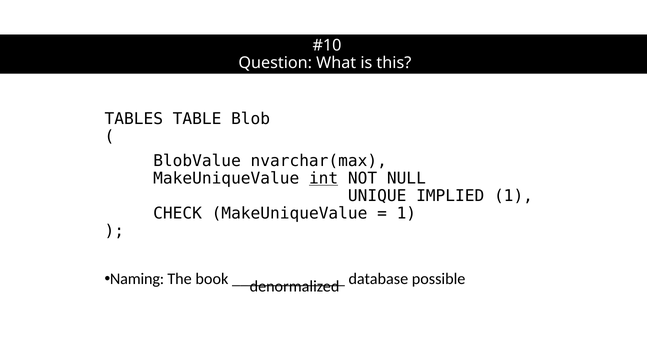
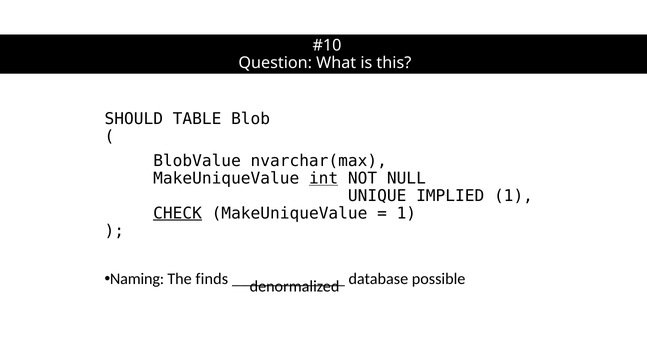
TABLES: TABLES -> SHOULD
CHECK underline: none -> present
book: book -> finds
